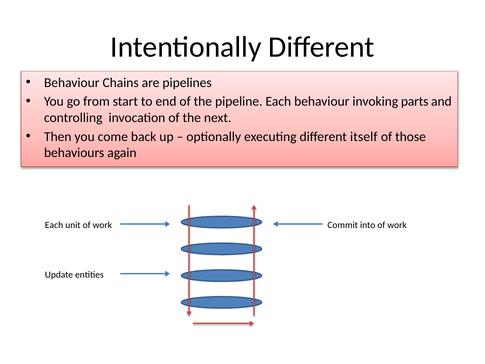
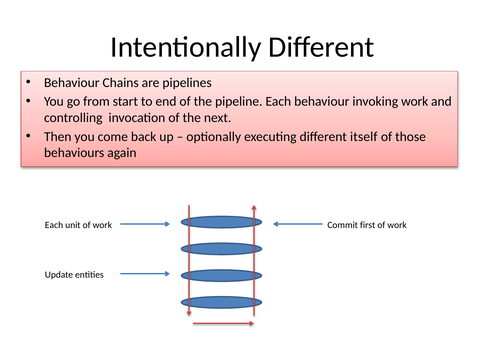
invoking parts: parts -> work
into: into -> first
